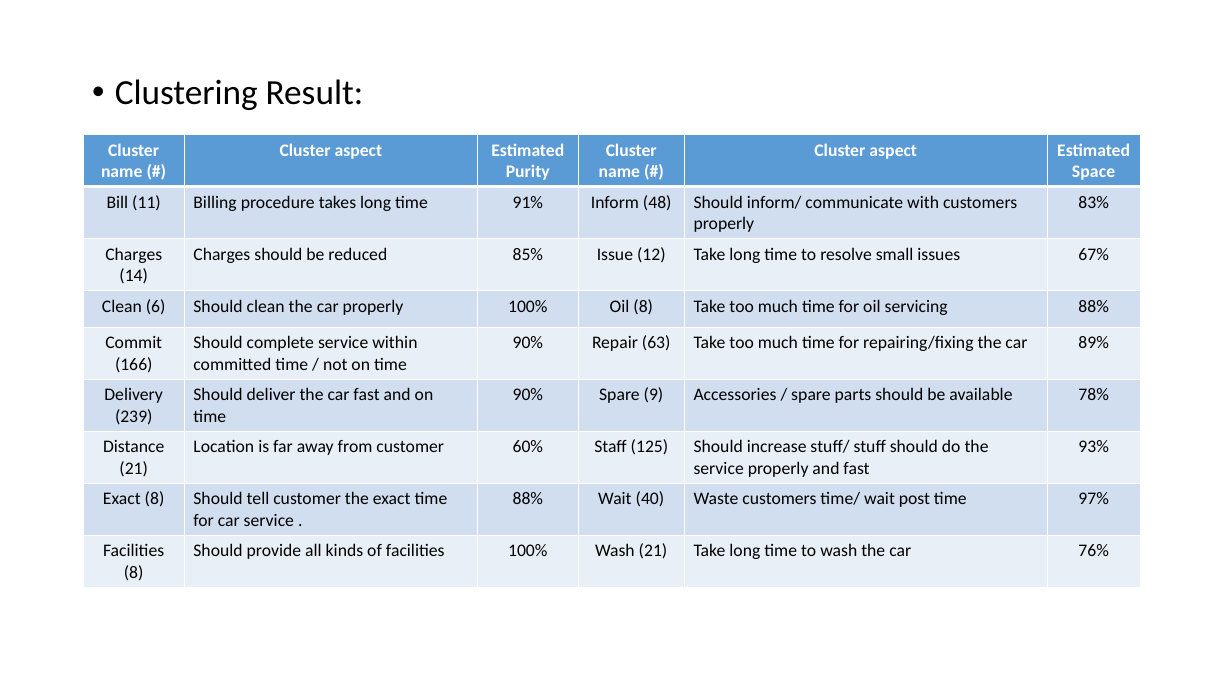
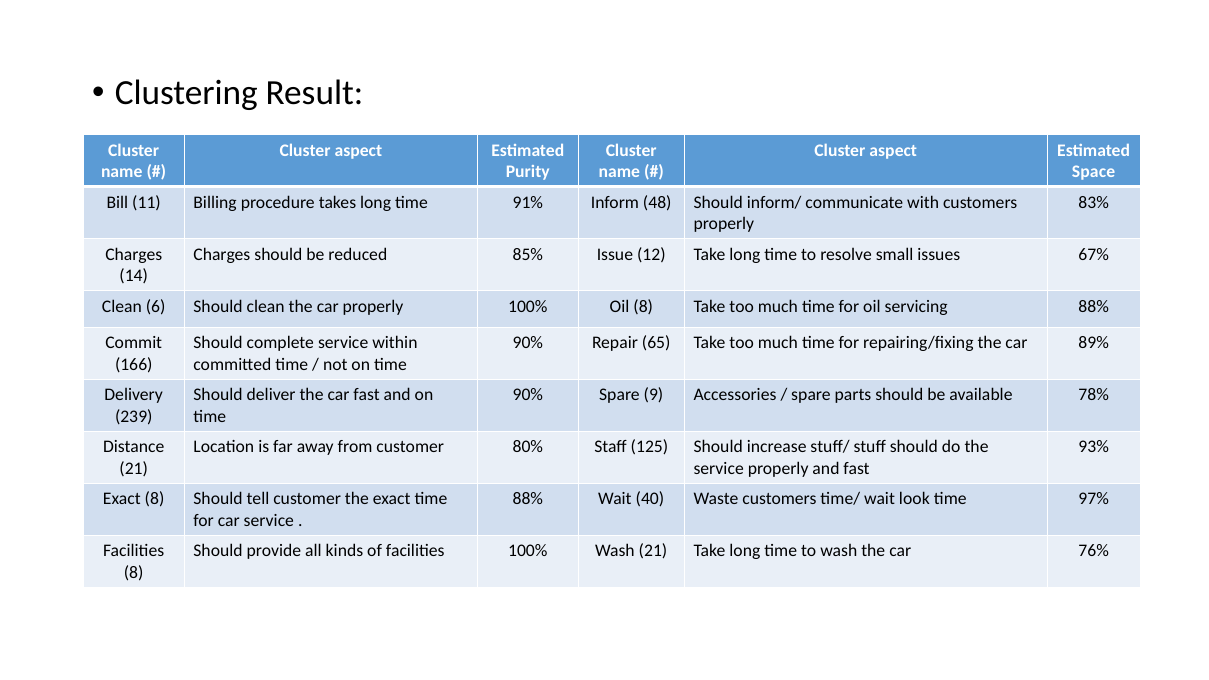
63: 63 -> 65
60%: 60% -> 80%
post: post -> look
